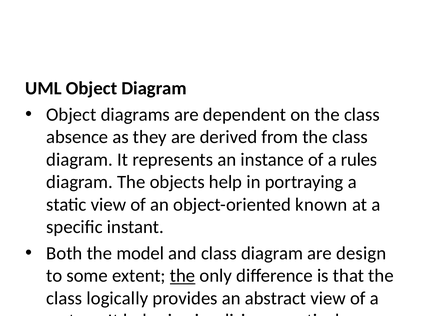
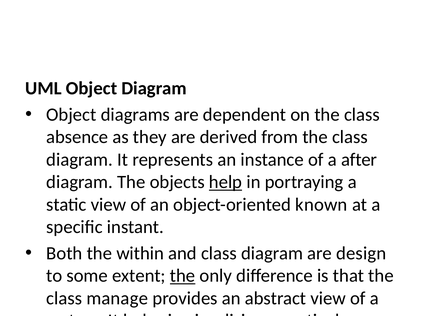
rules: rules -> after
help underline: none -> present
model: model -> within
logically: logically -> manage
